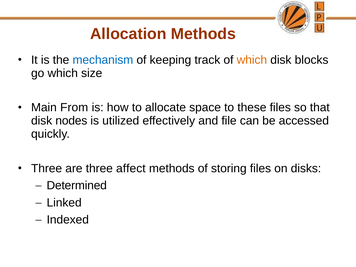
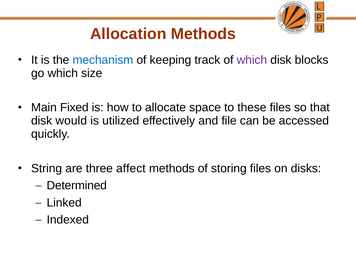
which at (252, 60) colour: orange -> purple
From: From -> Fixed
nodes: nodes -> would
Three at (47, 168): Three -> String
